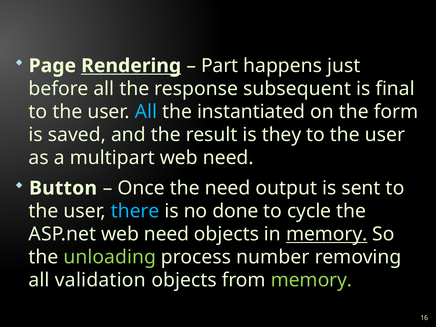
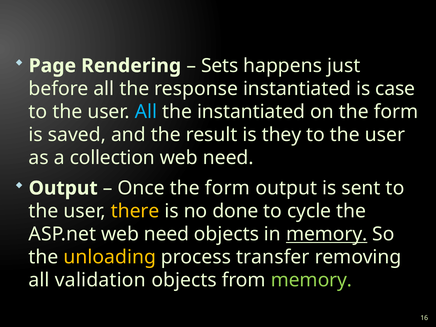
Rendering underline: present -> none
Part: Part -> Sets
response subsequent: subsequent -> instantiated
final: final -> case
multipart: multipart -> collection
Button at (63, 188): Button -> Output
Once the need: need -> form
there colour: light blue -> yellow
unloading colour: light green -> yellow
number: number -> transfer
